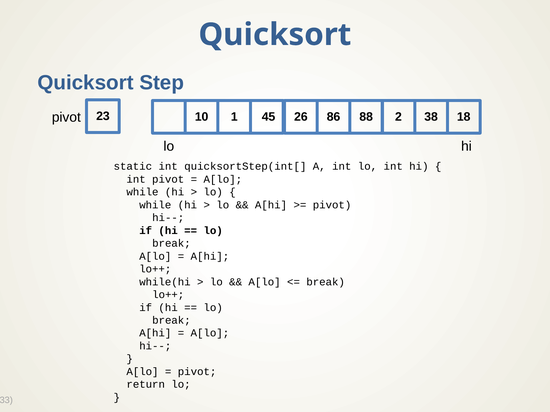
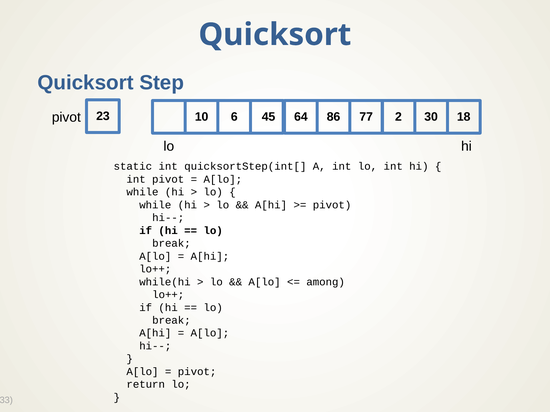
1: 1 -> 6
26: 26 -> 64
88: 88 -> 77
38: 38 -> 30
break at (326, 282): break -> among
